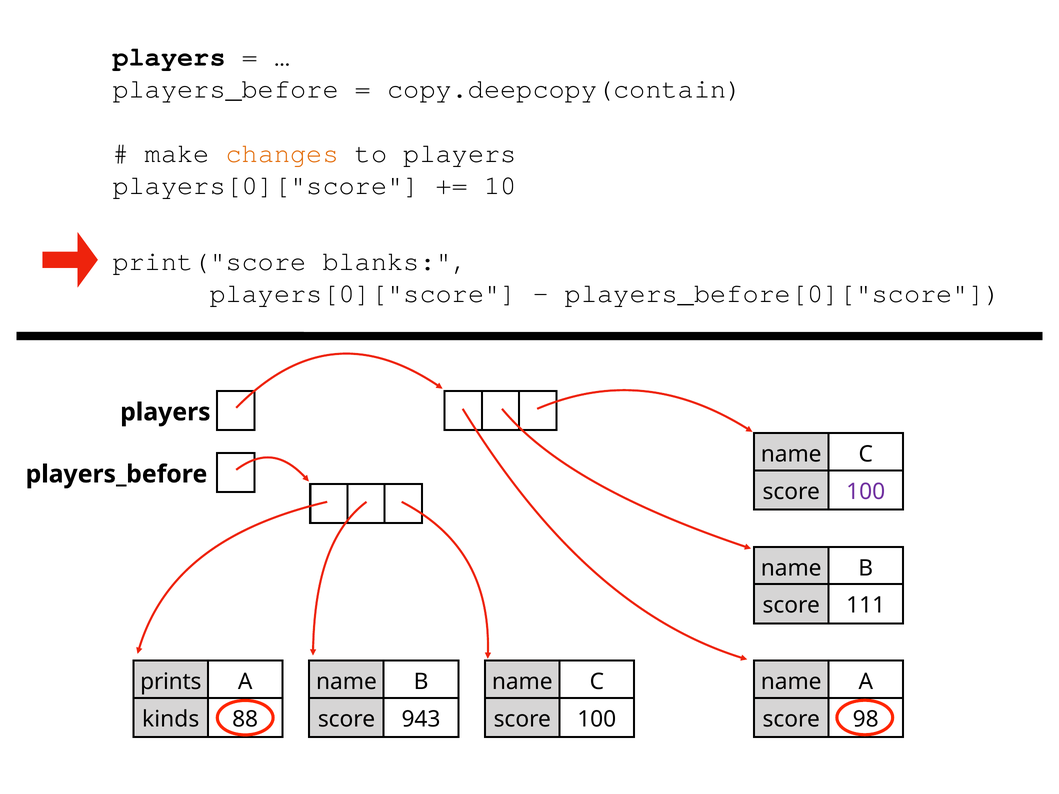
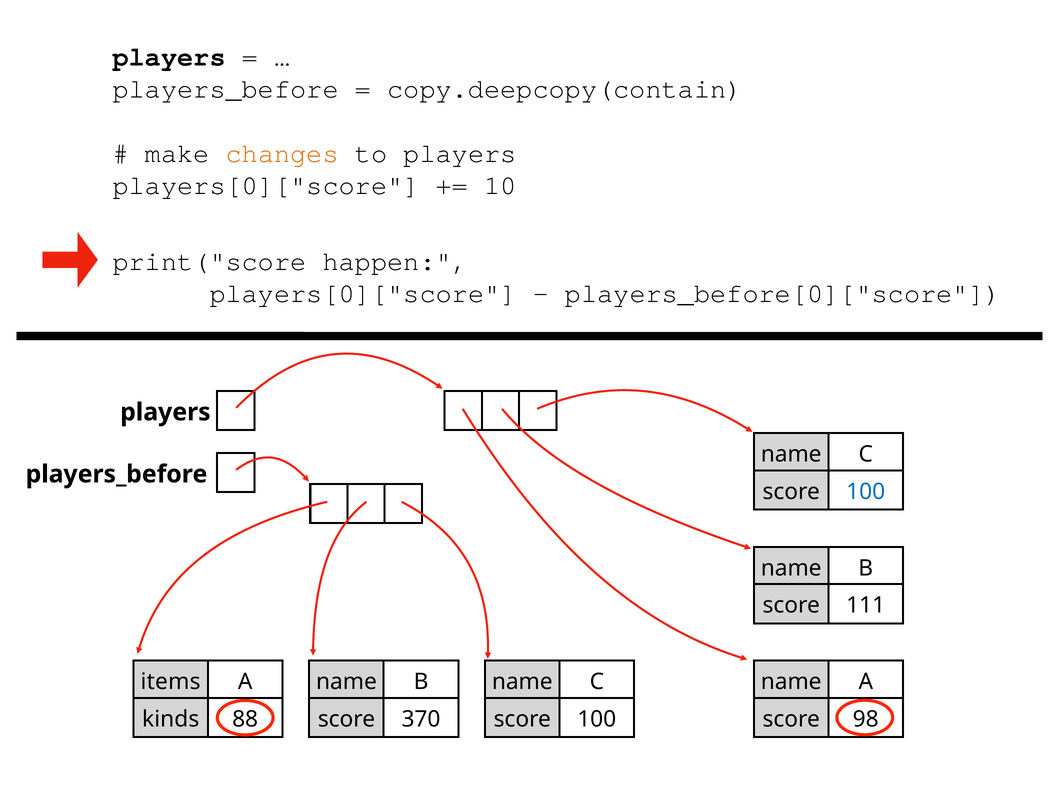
blanks: blanks -> happen
100 at (866, 492) colour: purple -> blue
prints: prints -> items
943: 943 -> 370
